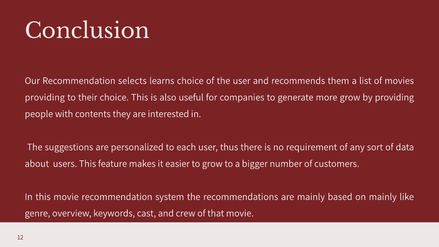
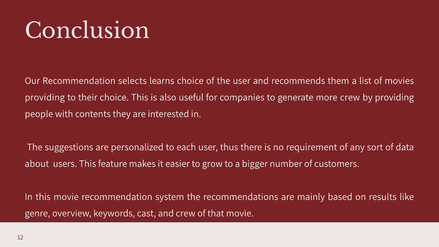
more grow: grow -> crew
on mainly: mainly -> results
